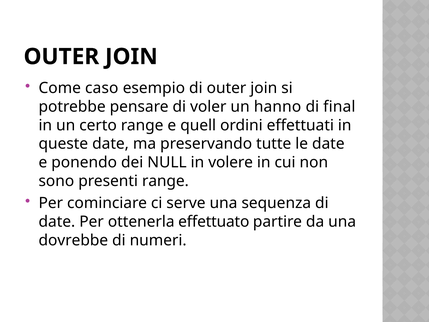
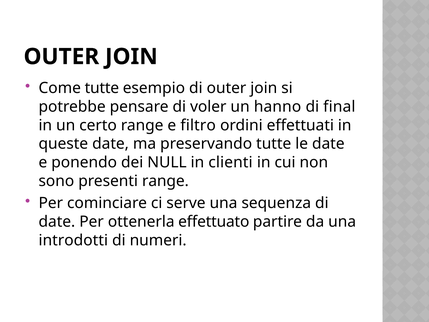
Come caso: caso -> tutte
quell: quell -> filtro
volere: volere -> clienti
dovrebbe: dovrebbe -> introdotti
